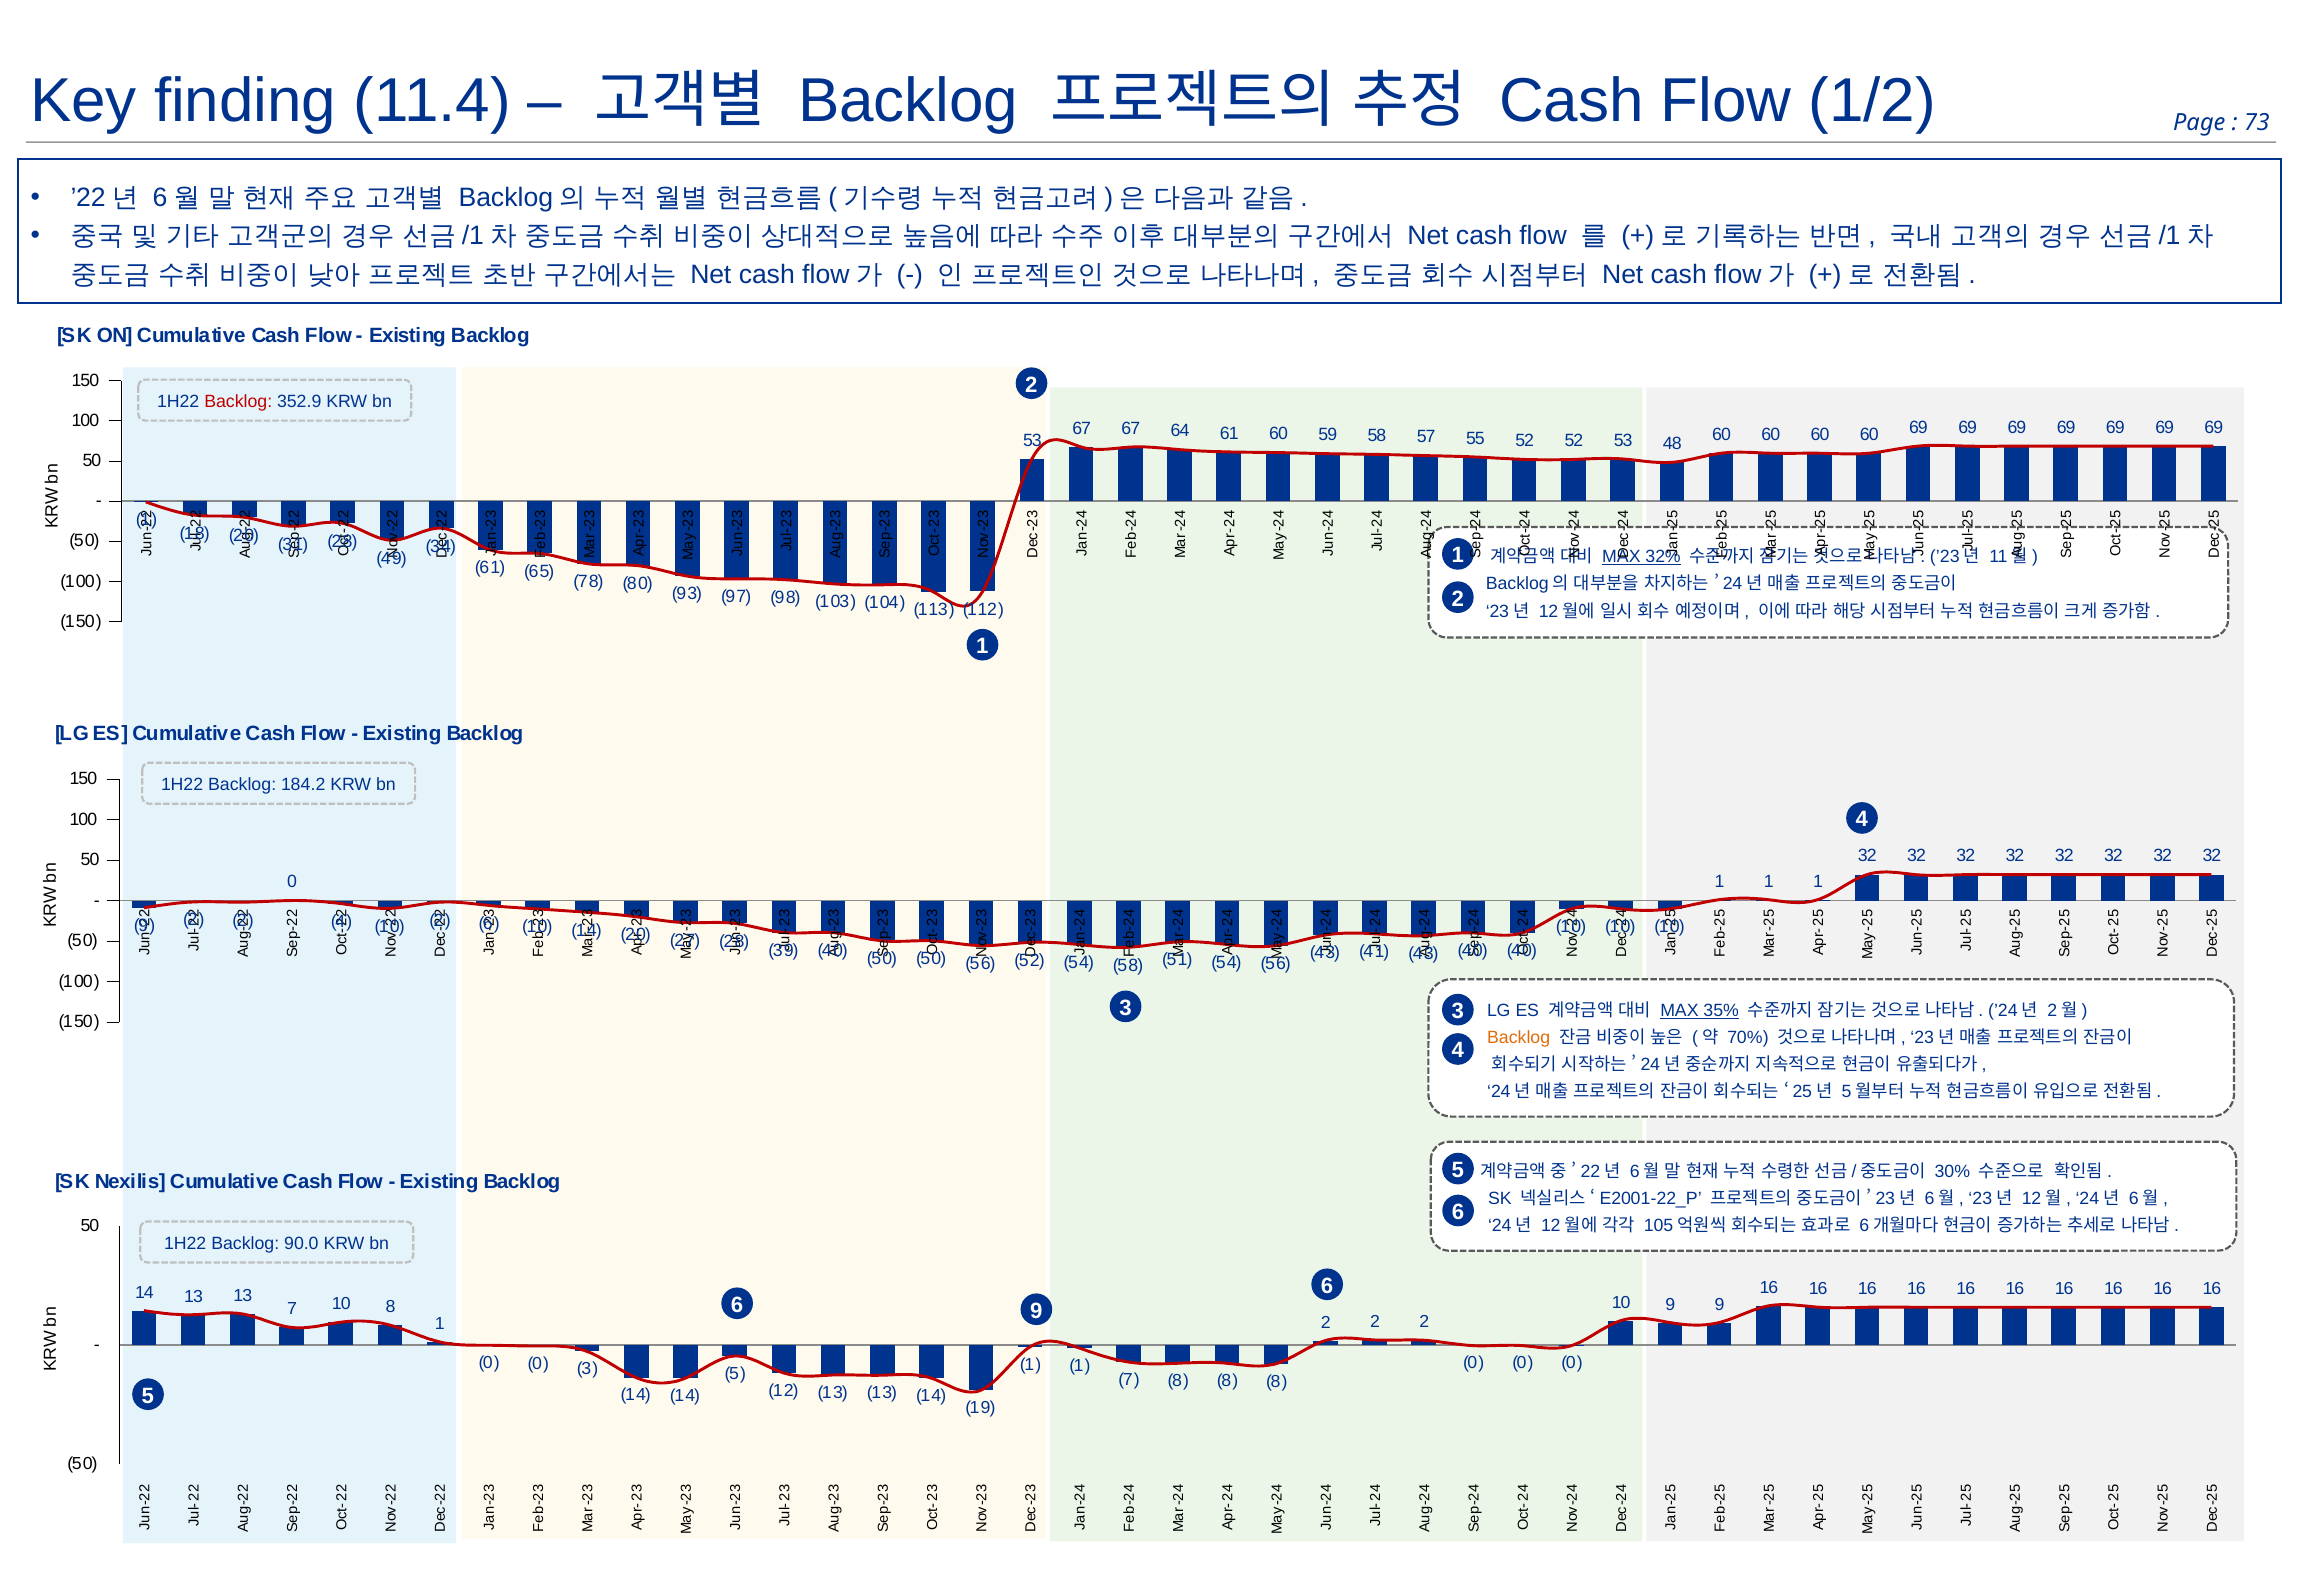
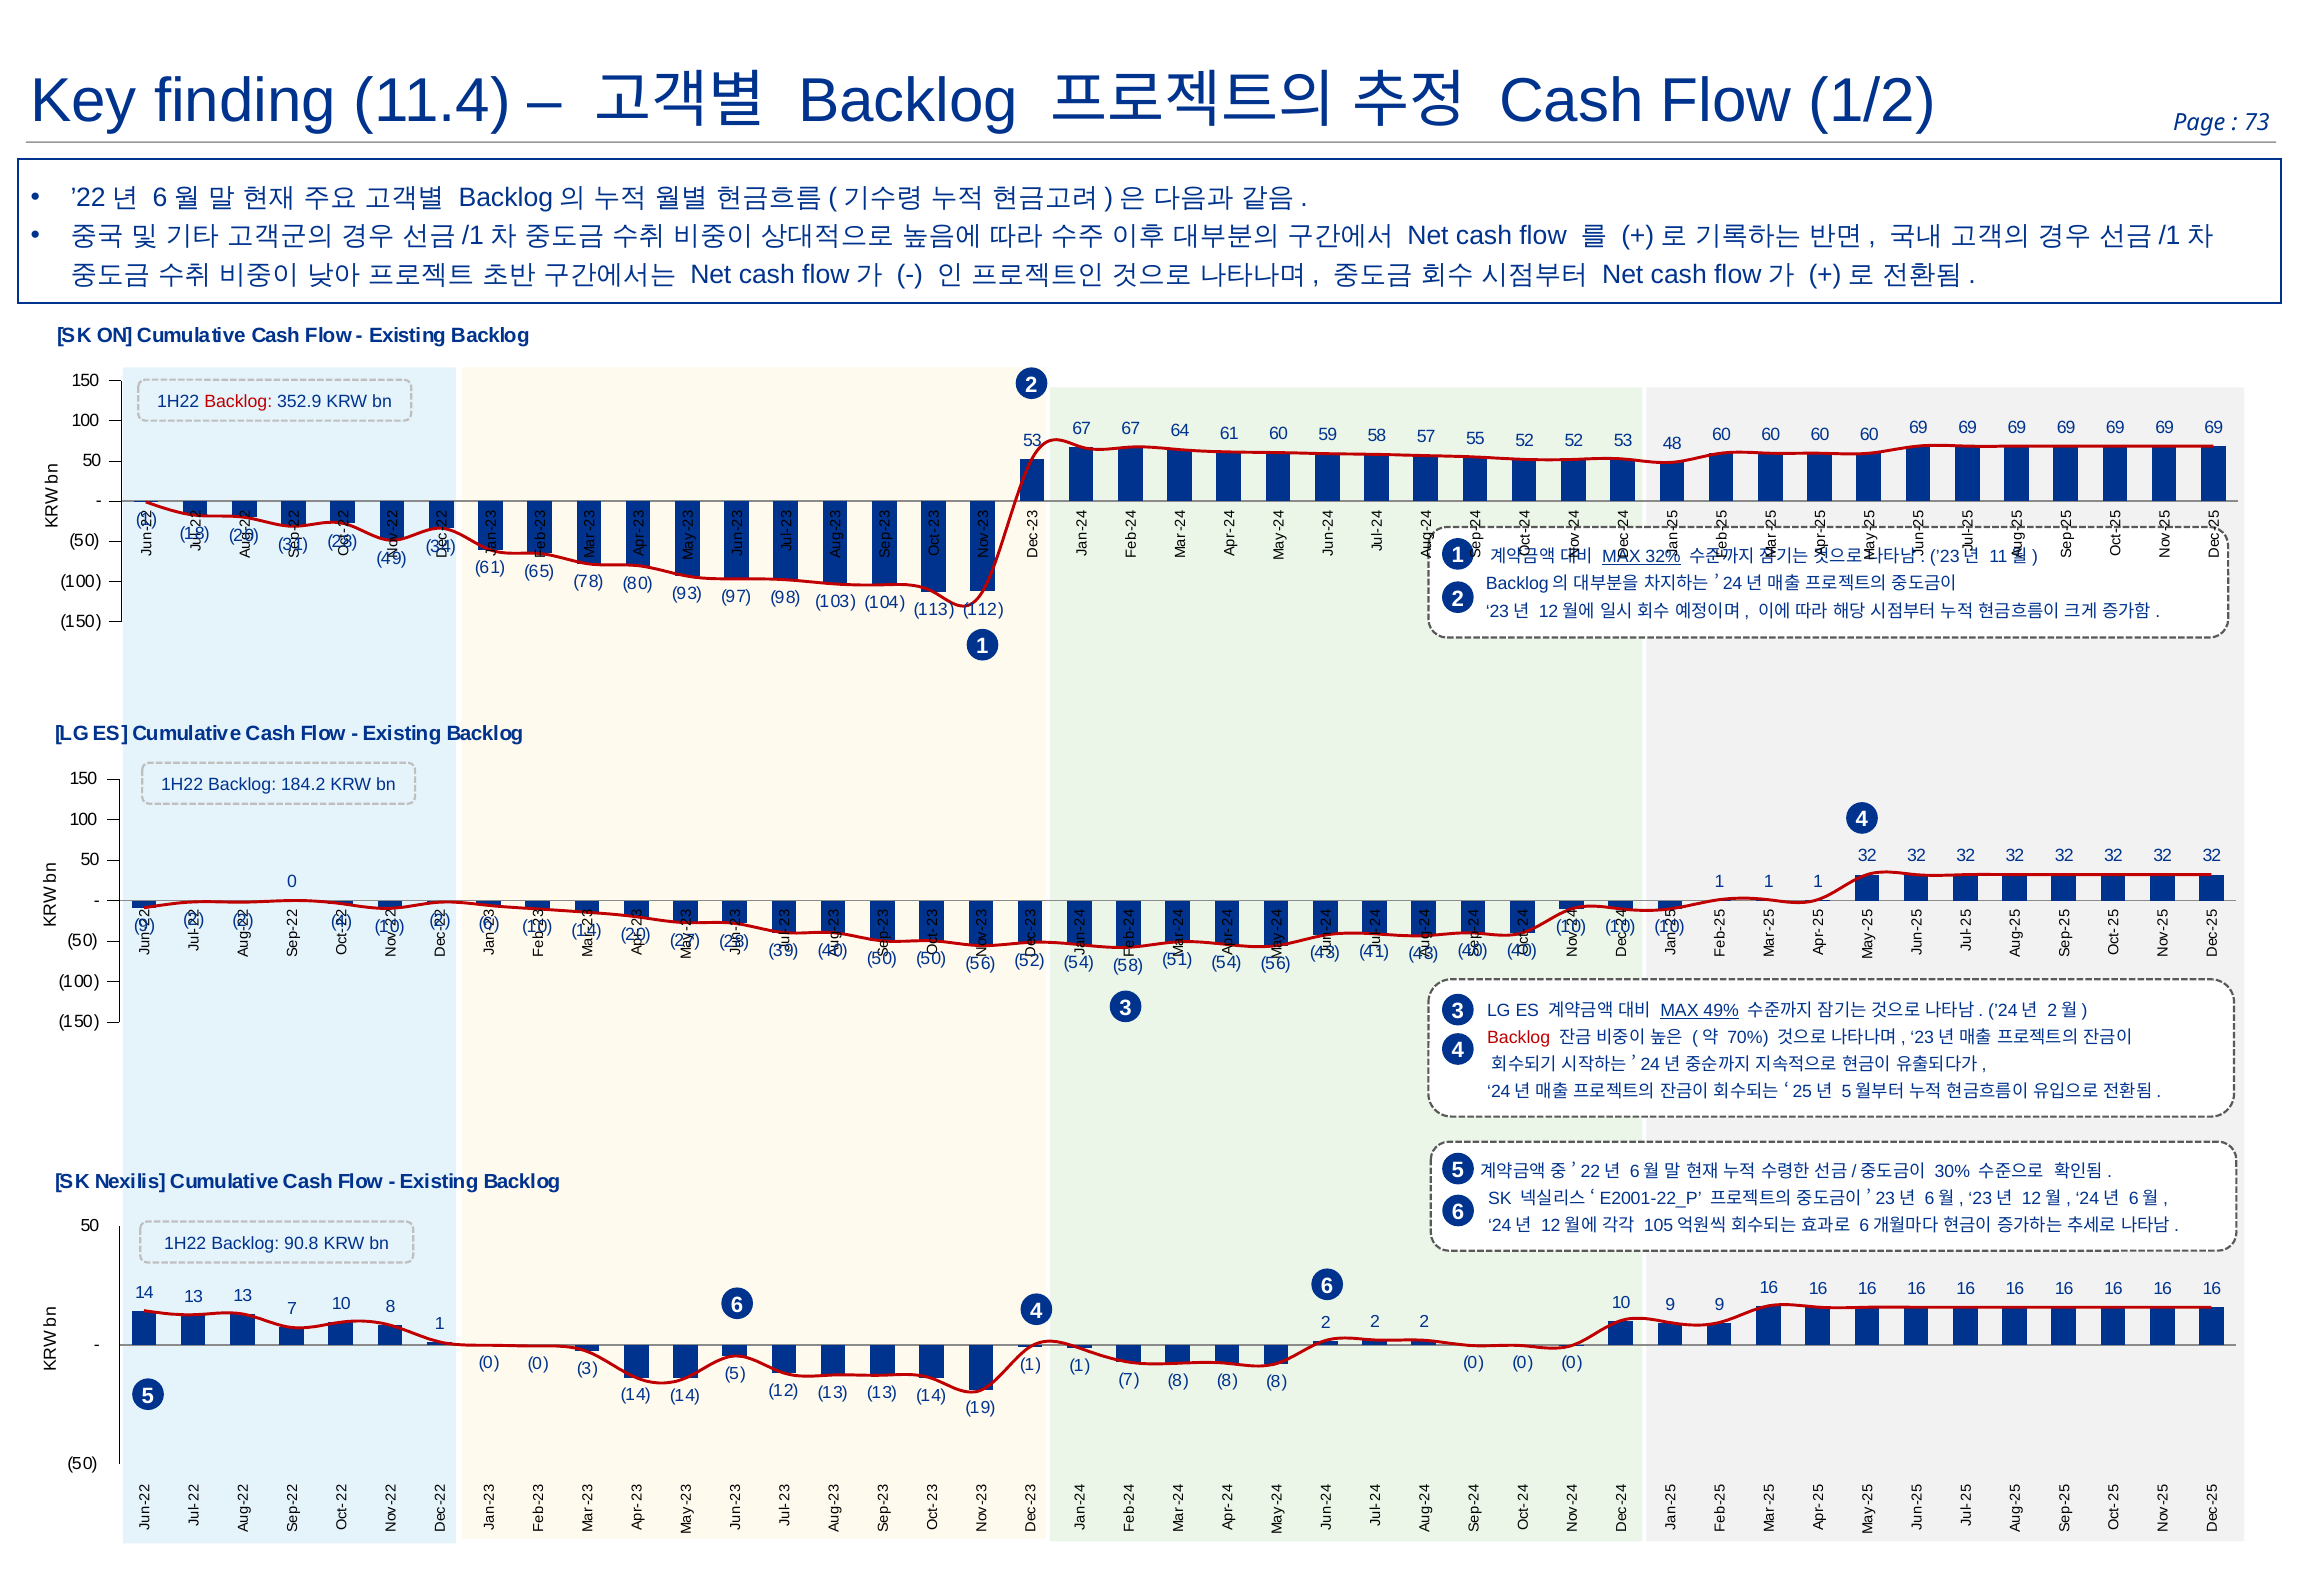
35%: 35% -> 49%
Backlog at (1519, 1038) colour: orange -> red
90.0: 90.0 -> 90.8
6 9: 9 -> 4
